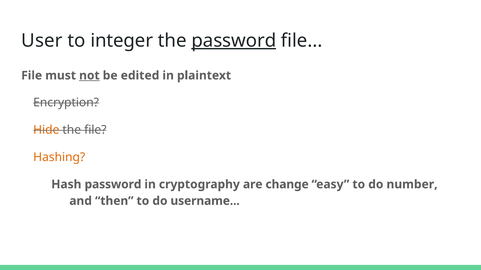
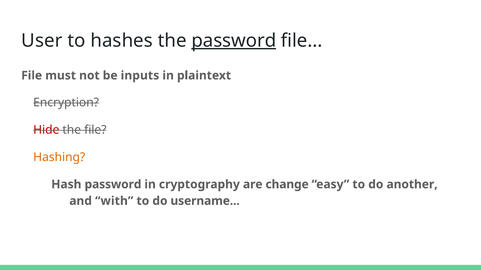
integer: integer -> hashes
not underline: present -> none
edited: edited -> inputs
Hide colour: orange -> red
number: number -> another
then: then -> with
